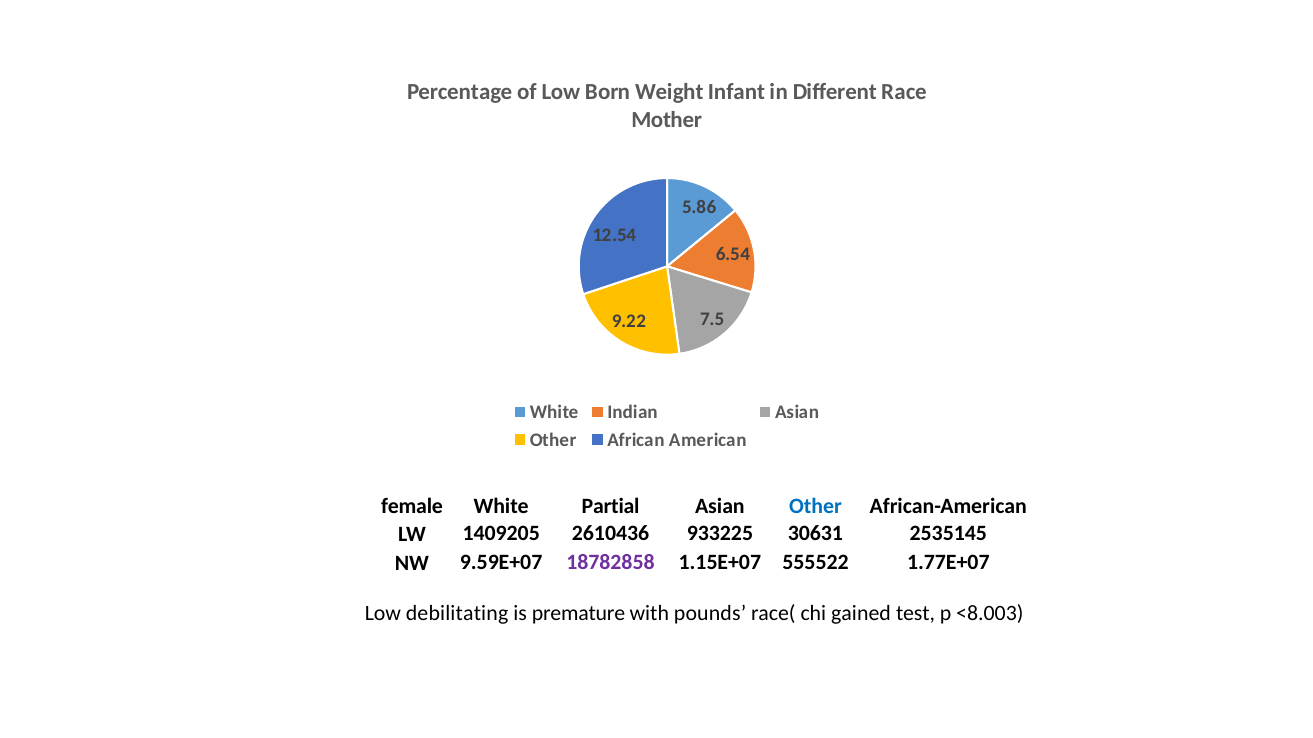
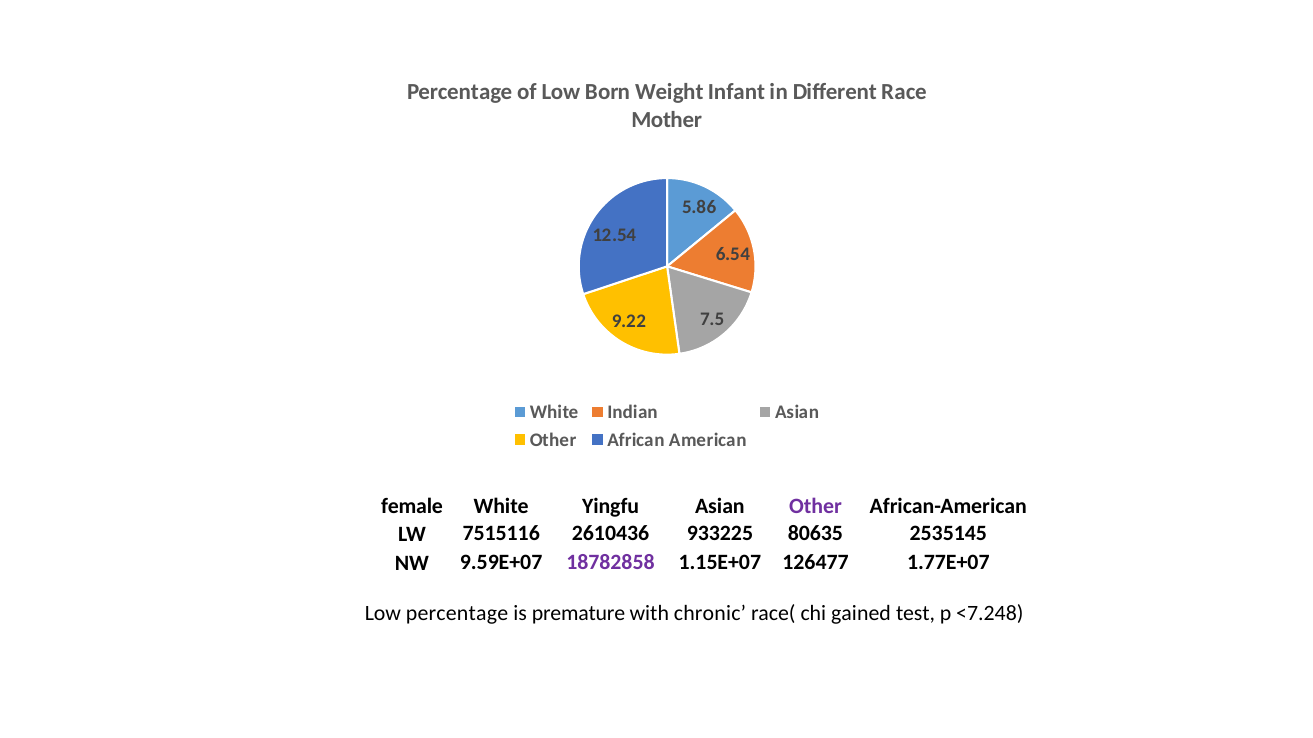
Partial: Partial -> Yingfu
Other at (816, 507) colour: blue -> purple
1409205: 1409205 -> 7515116
30631: 30631 -> 80635
555522: 555522 -> 126477
Low debilitating: debilitating -> percentage
pounds: pounds -> chronic
<8.003: <8.003 -> <7.248
